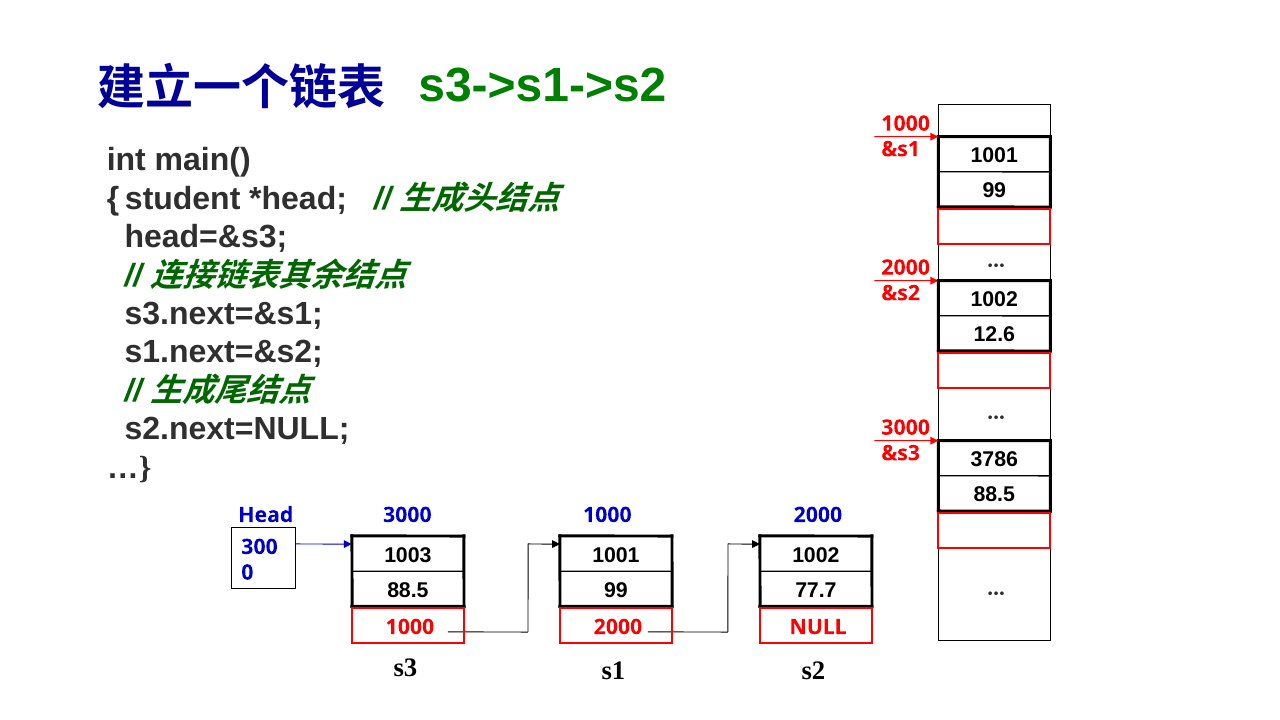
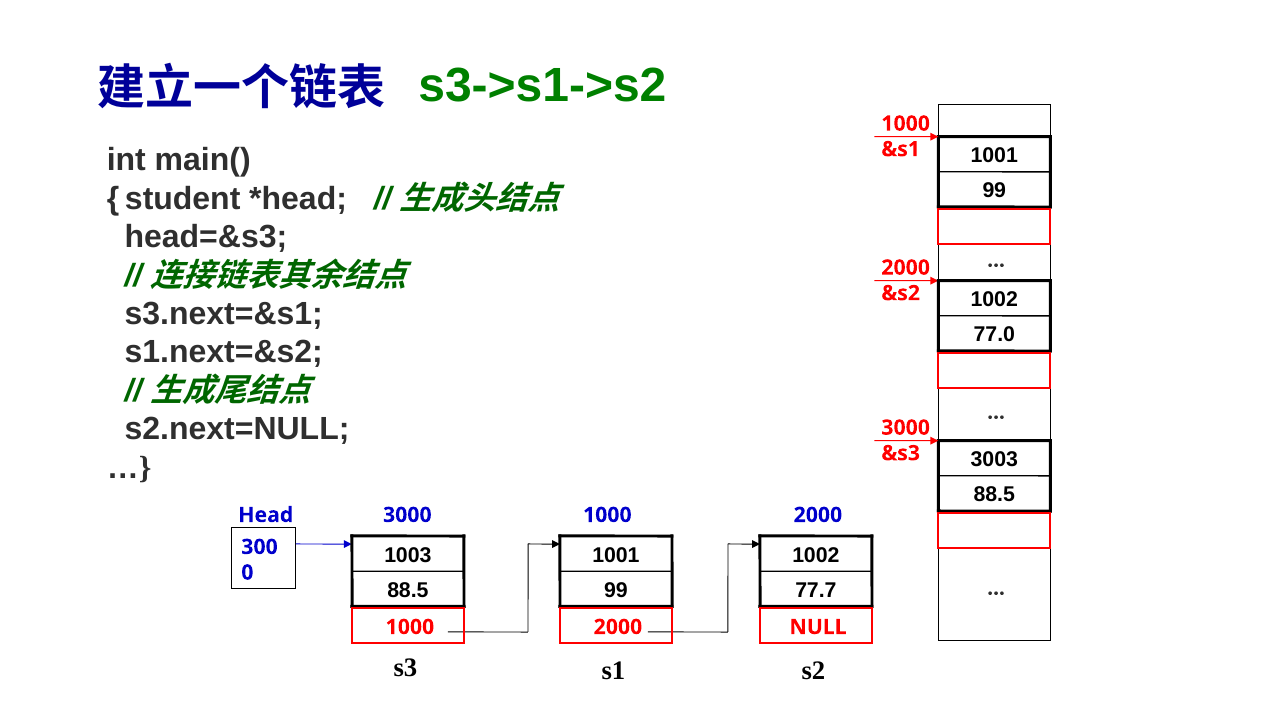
12.6: 12.6 -> 77.0
3786: 3786 -> 3003
